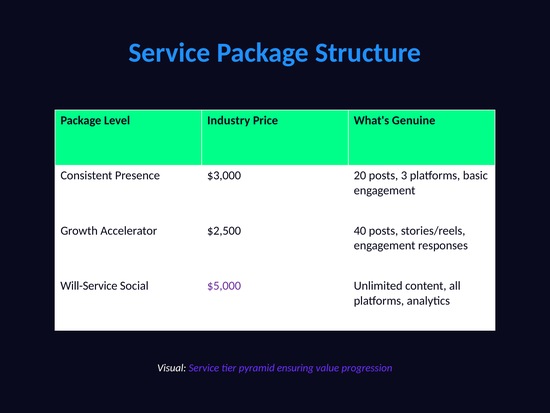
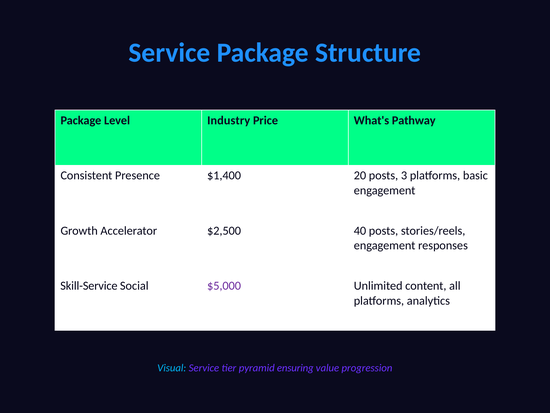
Genuine: Genuine -> Pathway
$3,000: $3,000 -> $1,400
Will-Service: Will-Service -> Skill-Service
Visual colour: white -> light blue
